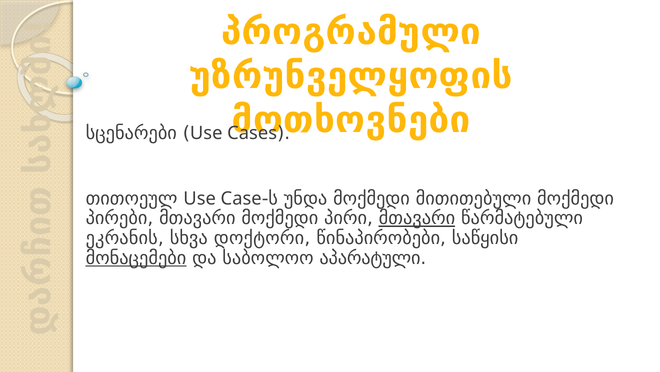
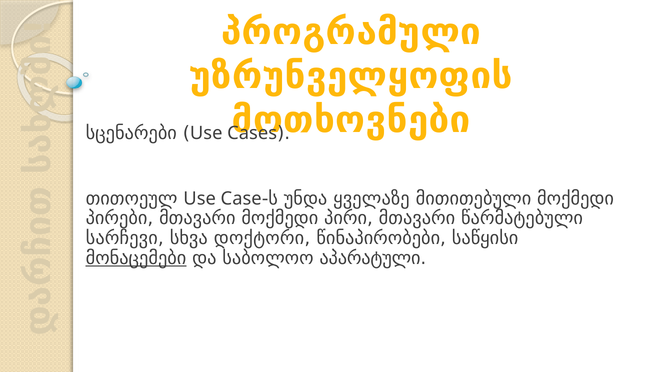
უნდა მოქმედი: მოქმედი -> ყველაზე
მთავარი at (417, 218) underline: present -> none
ეკრანის: ეკრანის -> სარჩევი
